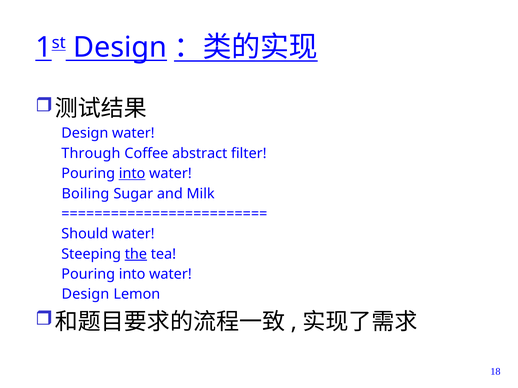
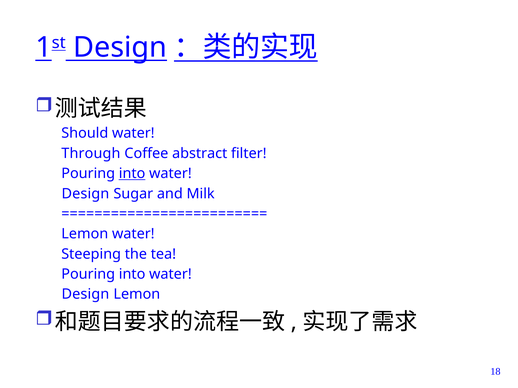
Design at (85, 133): Design -> Should
Boiling at (85, 194): Boiling -> Design
Should at (85, 234): Should -> Lemon
the underline: present -> none
